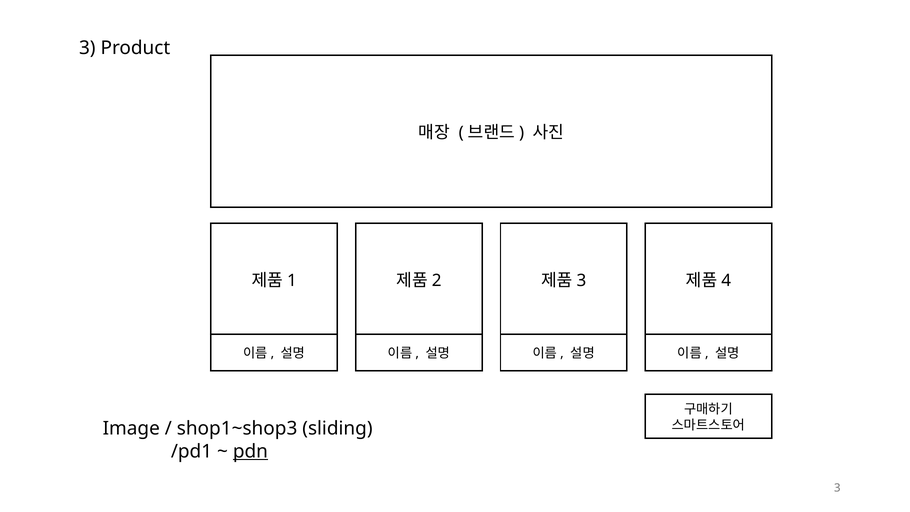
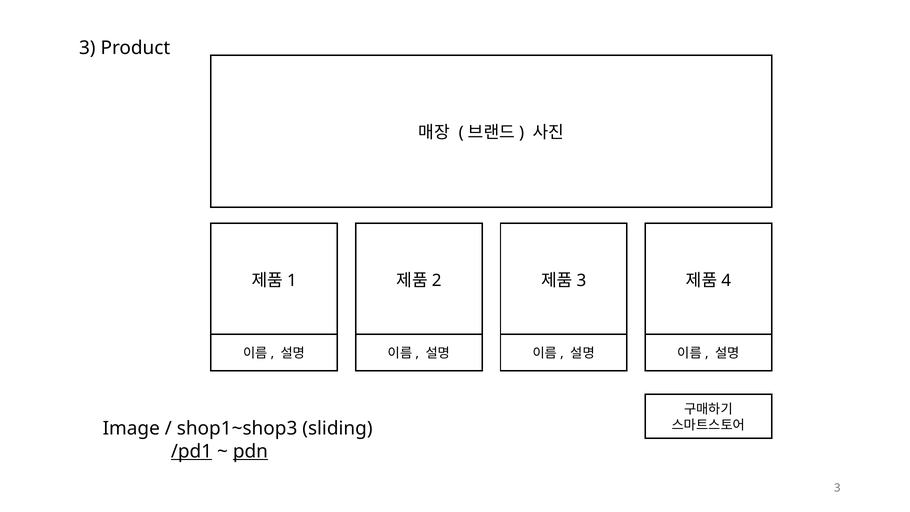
/pd1 underline: none -> present
